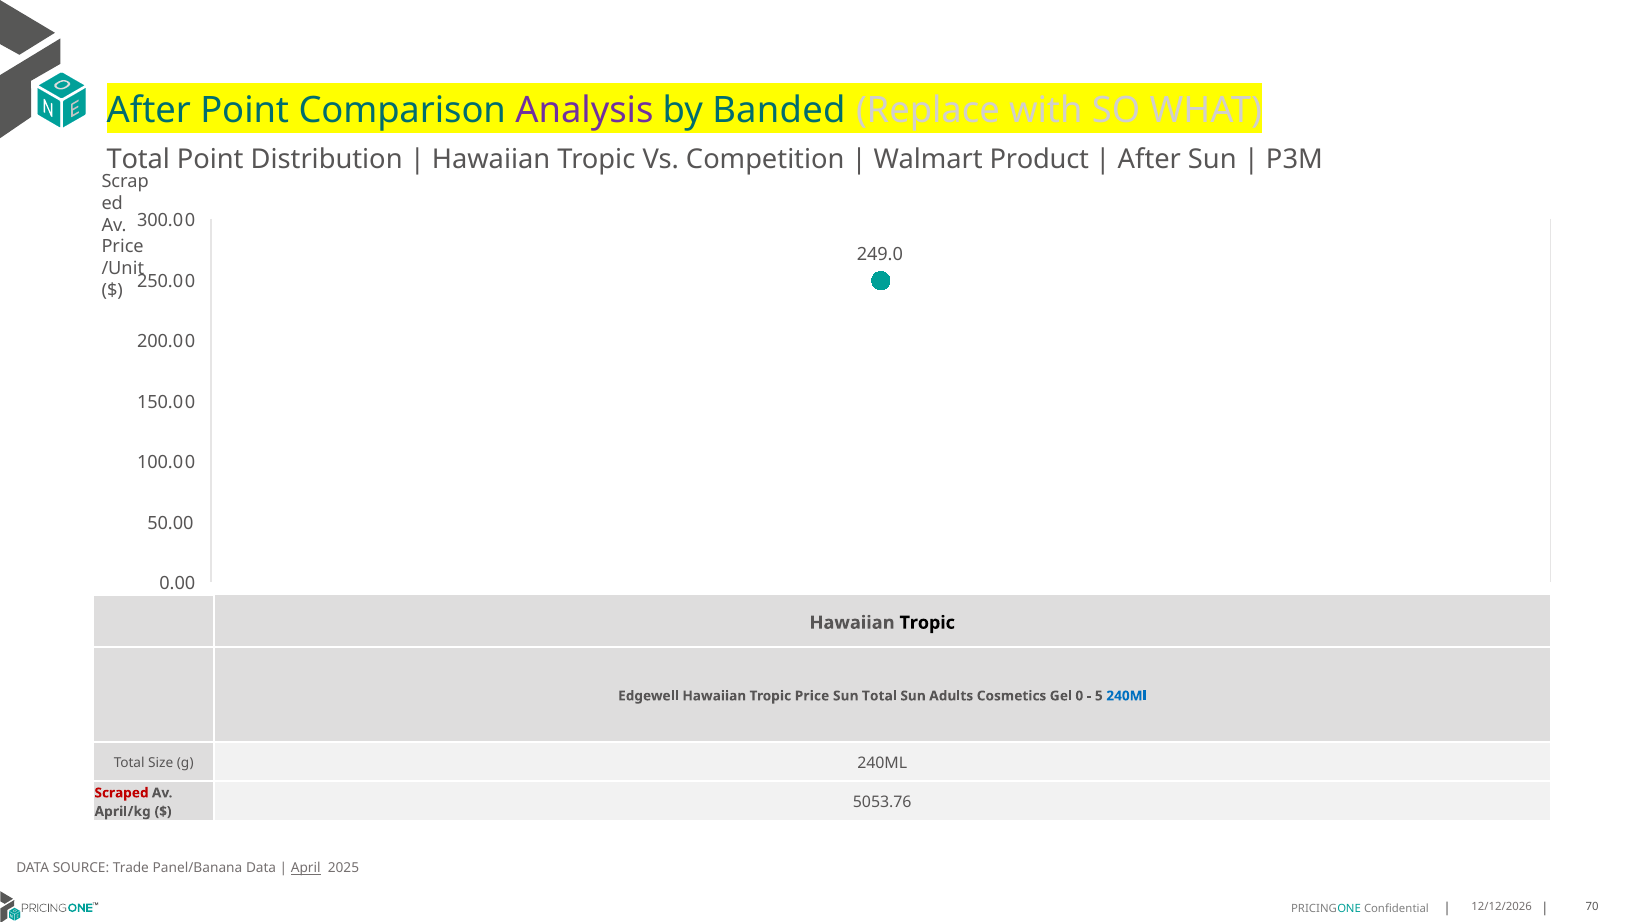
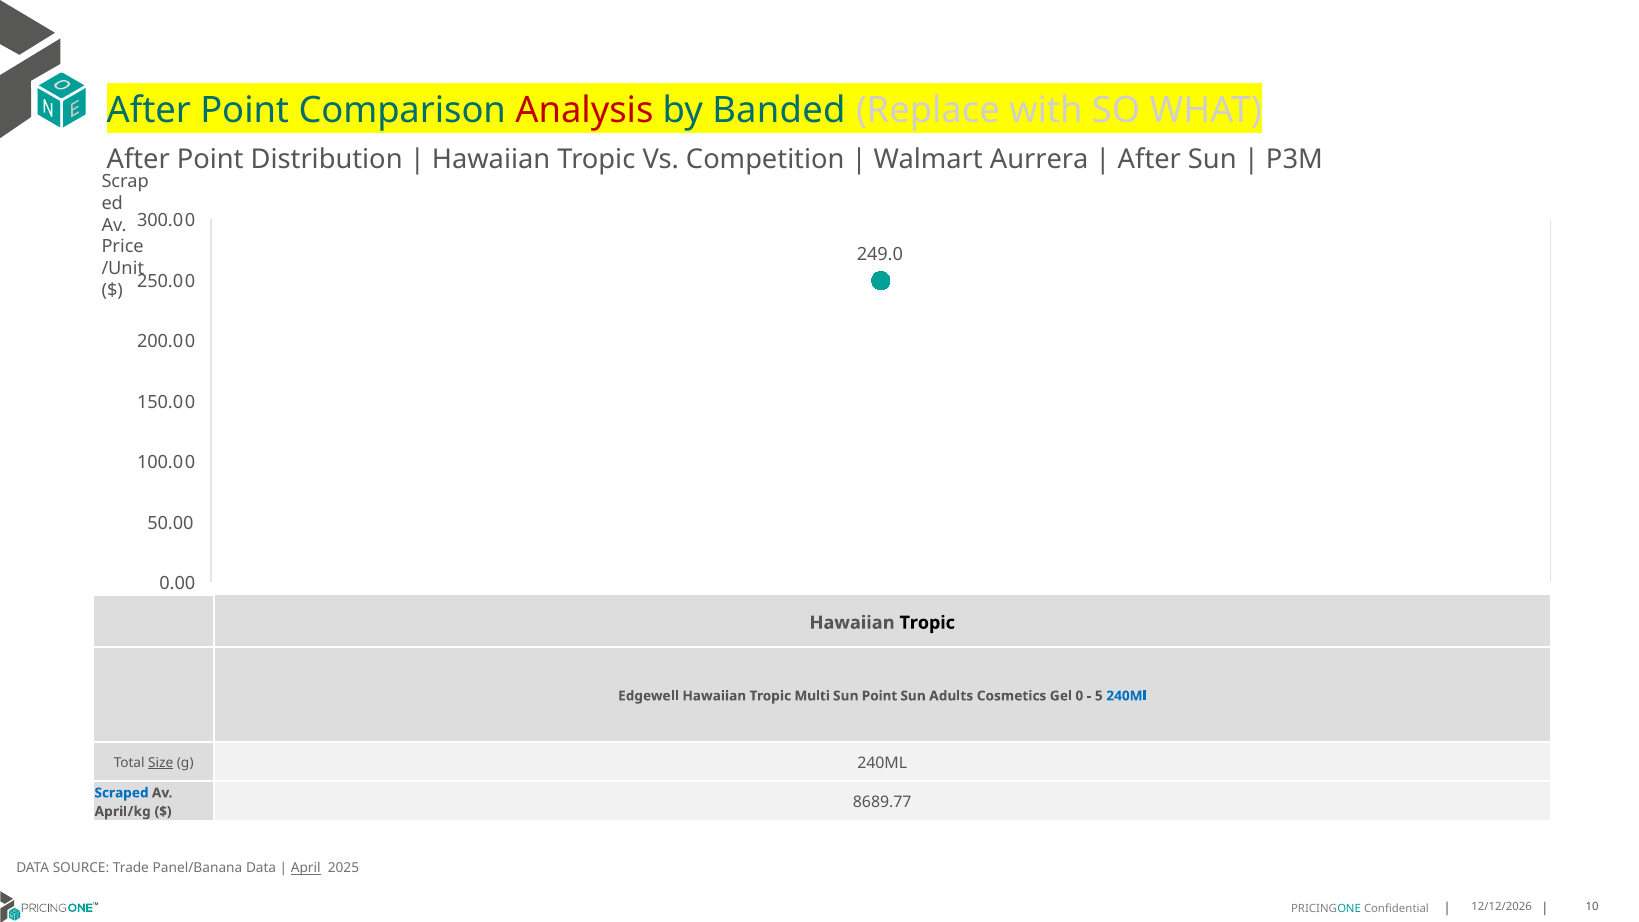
Analysis colour: purple -> red
Total at (138, 160): Total -> After
Product: Product -> Aurrera
Tropic Price: Price -> Multi
Sun Total: Total -> Point
Size underline: none -> present
Scraped colour: red -> blue
5053.76: 5053.76 -> 8689.77
70: 70 -> 10
